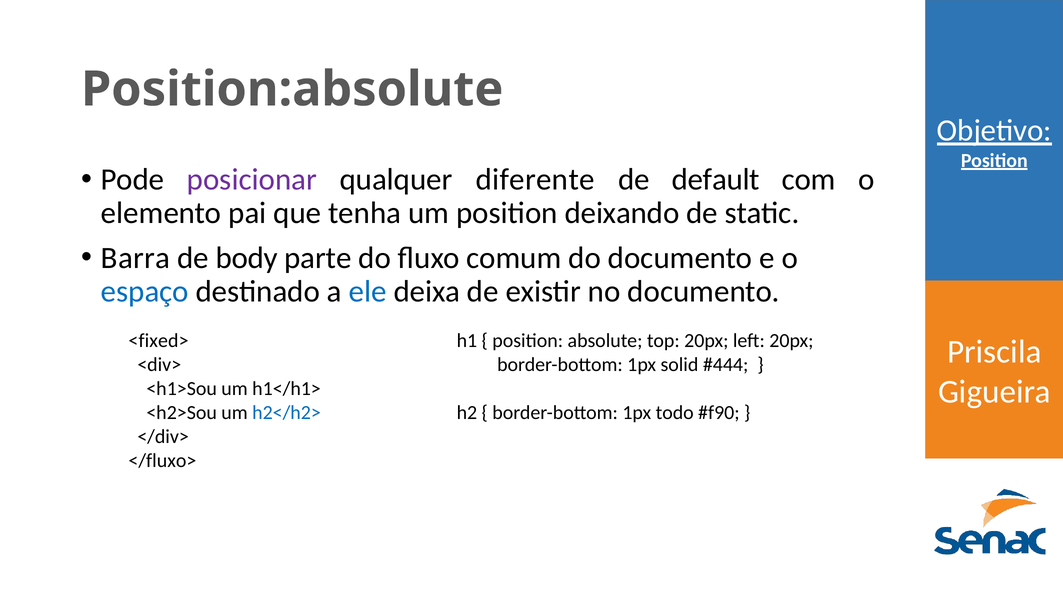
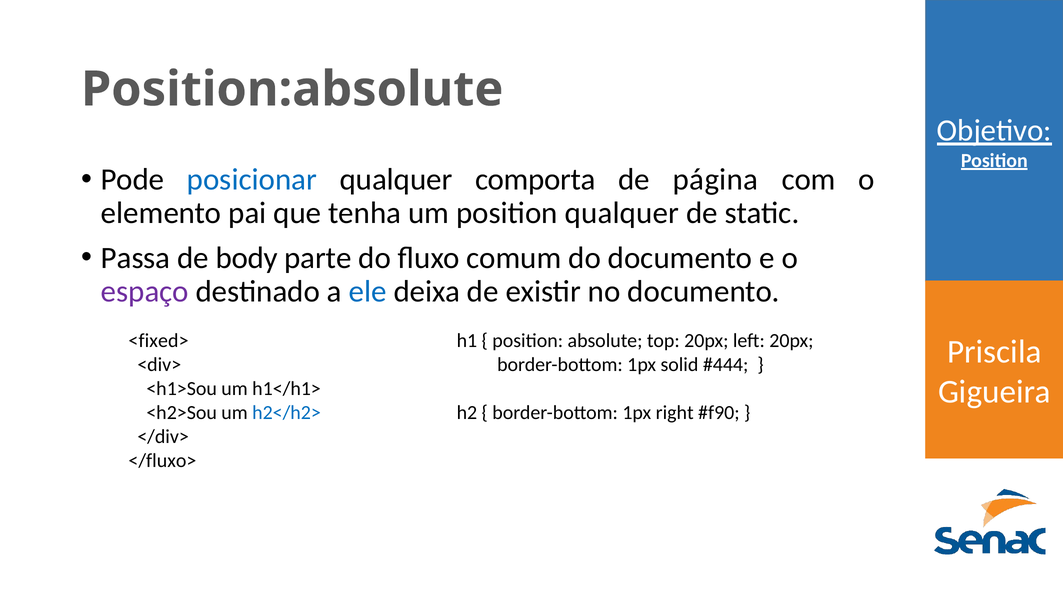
posicionar colour: purple -> blue
diferente: diferente -> comporta
default: default -> página
position deixando: deixando -> qualquer
Barra: Barra -> Passa
espaço colour: blue -> purple
todo: todo -> right
